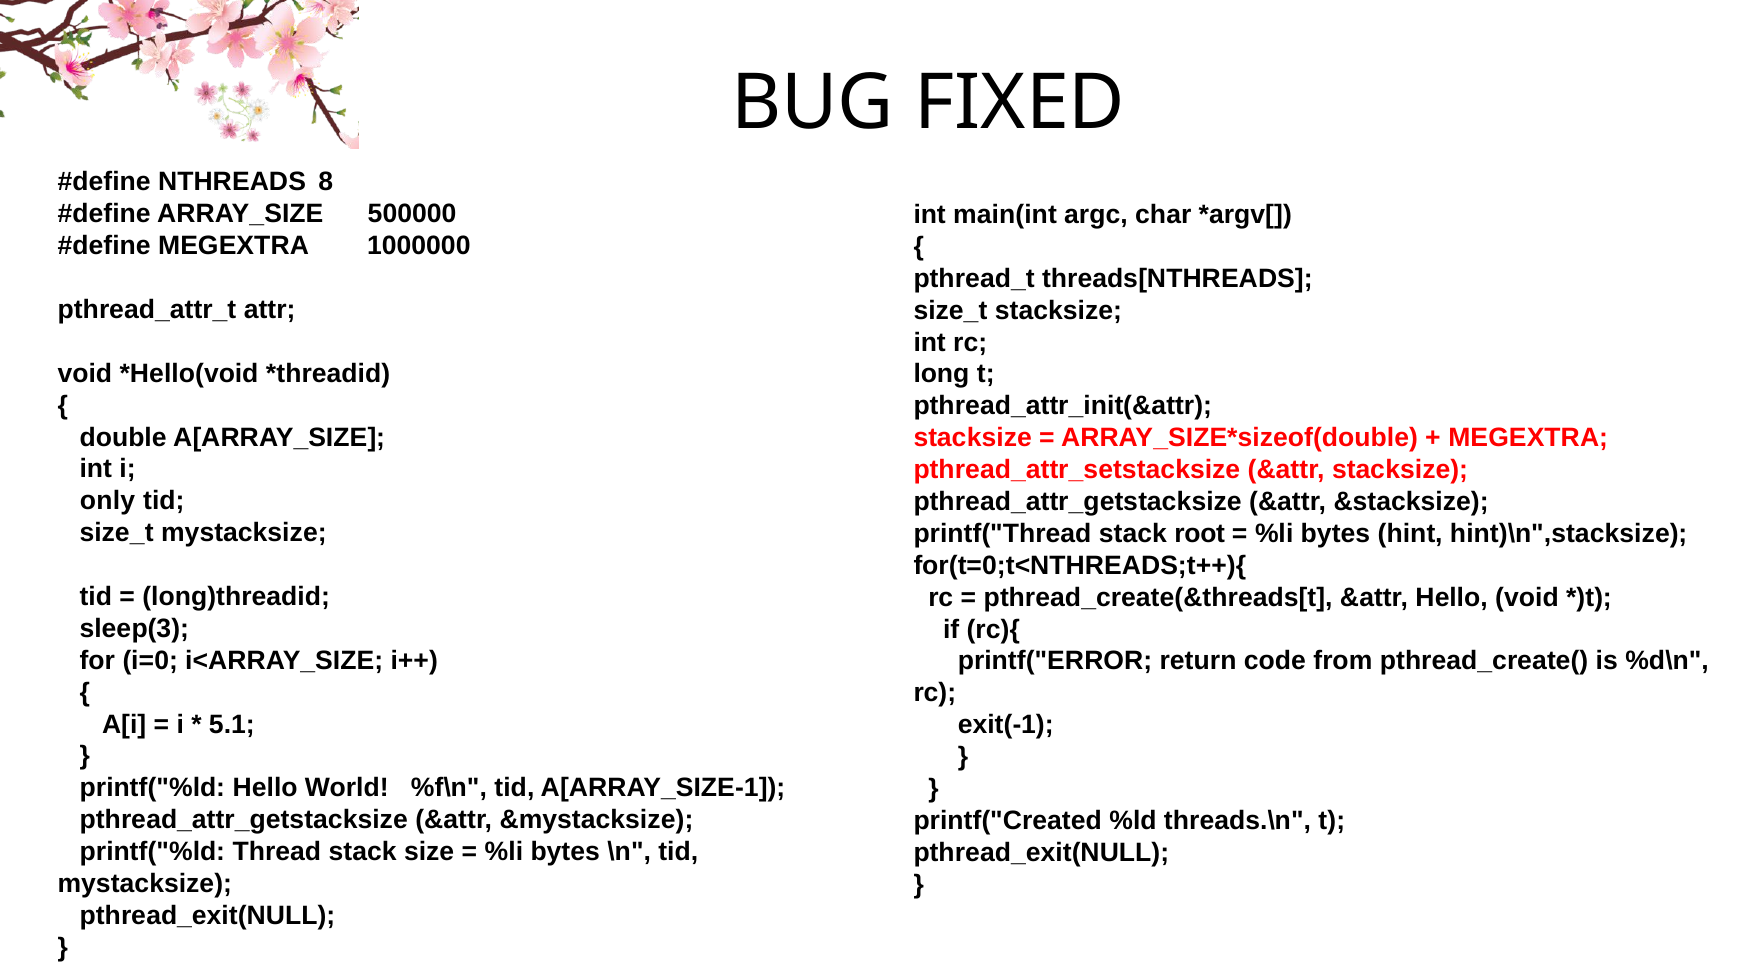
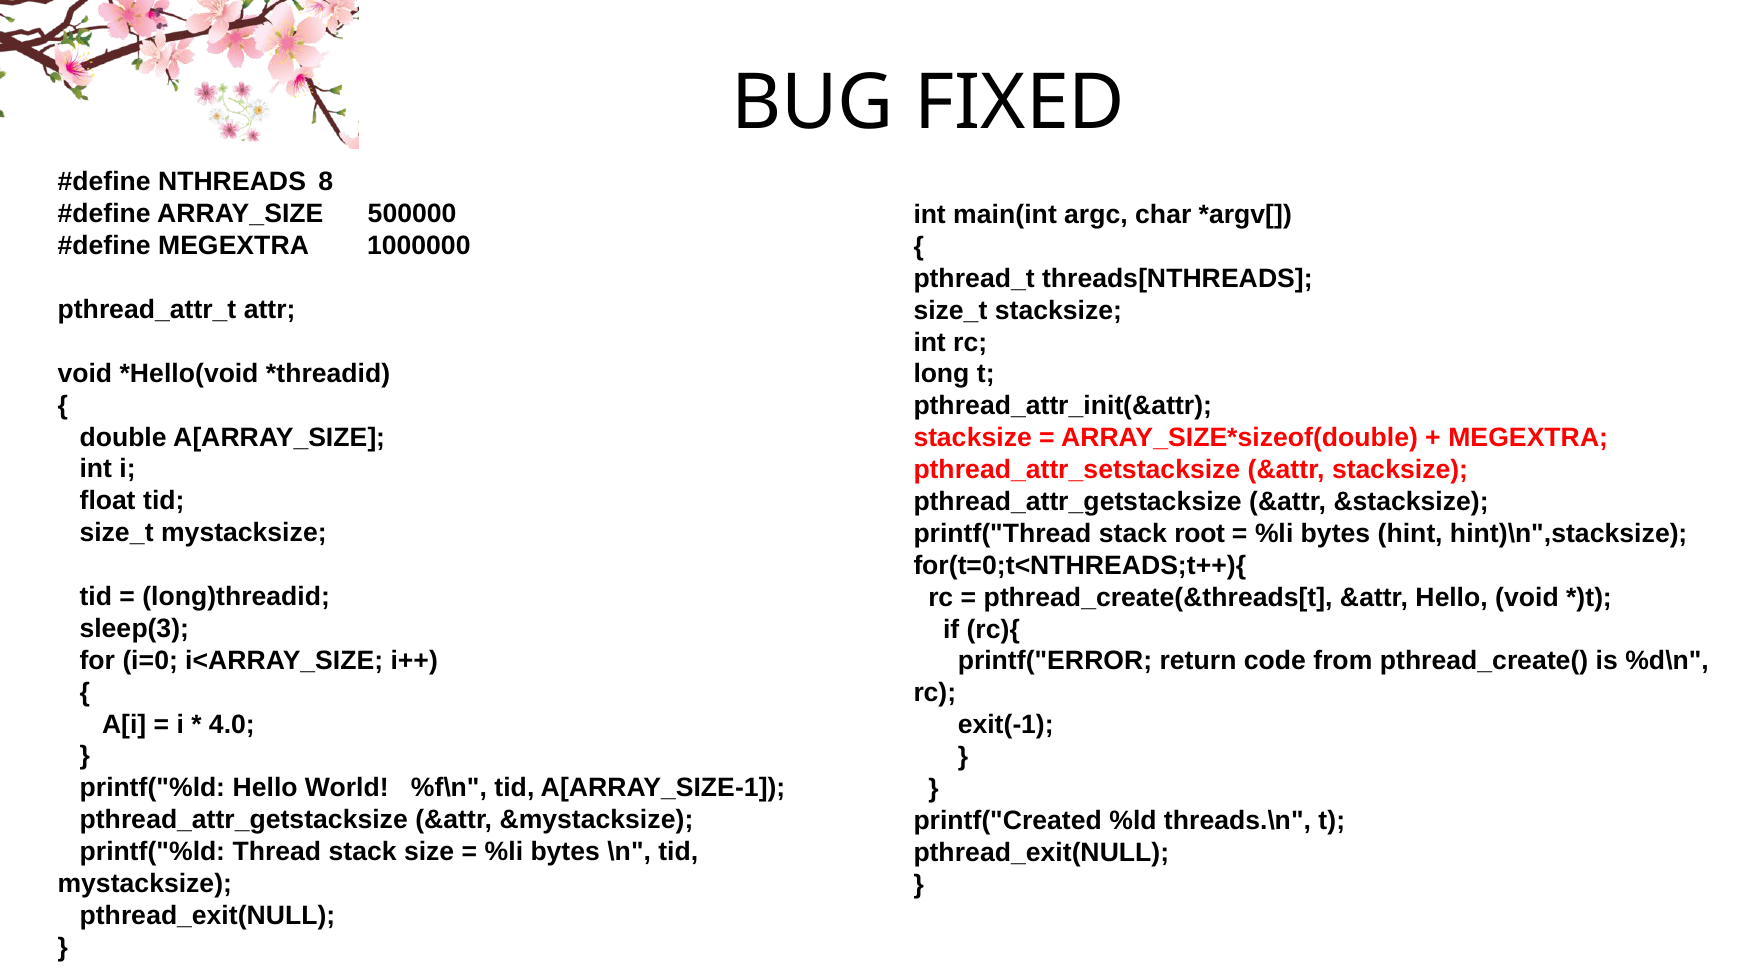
only: only -> float
5.1: 5.1 -> 4.0
